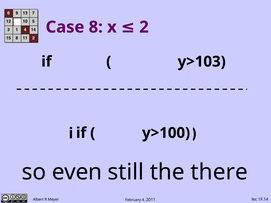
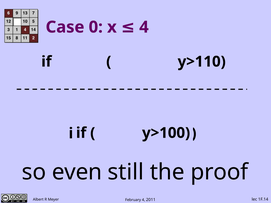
8: 8 -> 0
2 at (144, 27): 2 -> 4
y>103: y>103 -> y>110
there: there -> proof
